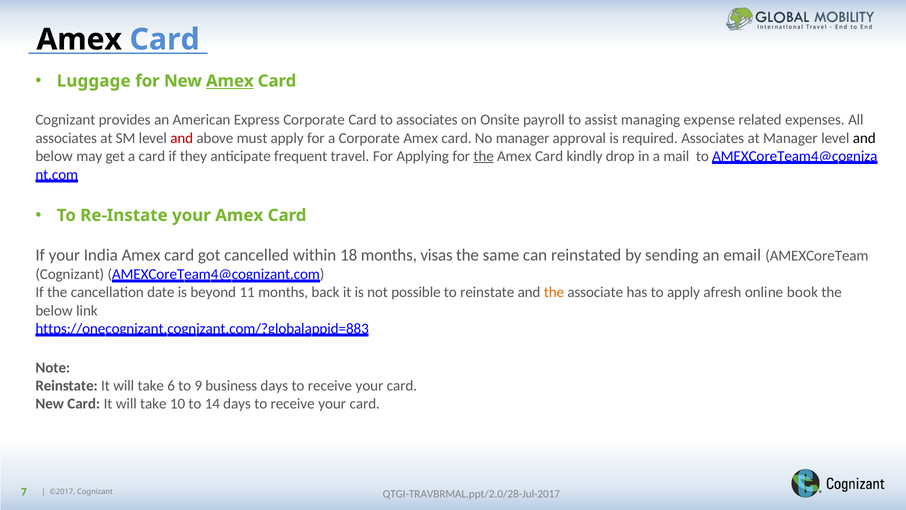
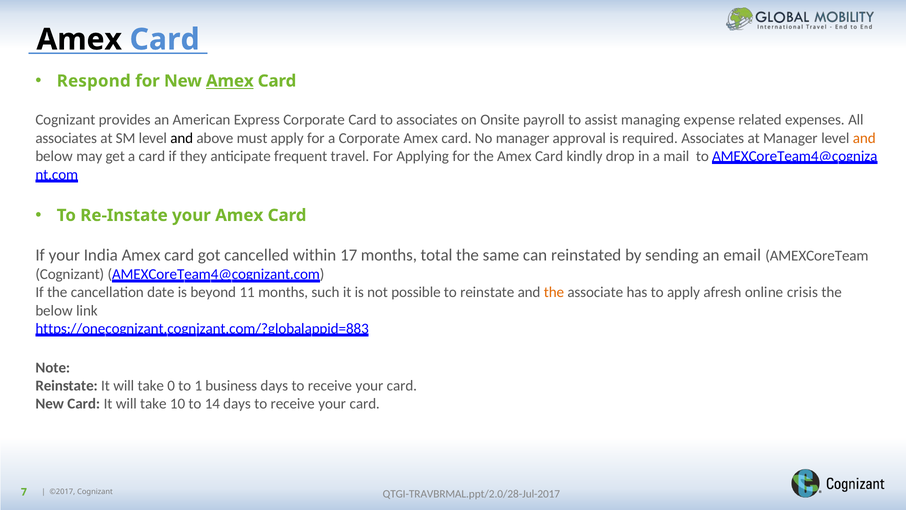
Luggage: Luggage -> Respond
and at (182, 138) colour: red -> black
and at (864, 138) colour: black -> orange
the at (484, 156) underline: present -> none
18: 18 -> 17
visas: visas -> total
back: back -> such
book: book -> crisis
6: 6 -> 0
9: 9 -> 1
